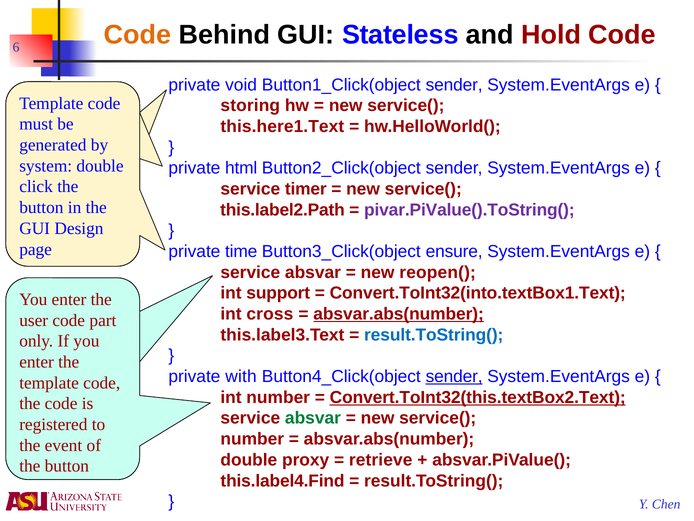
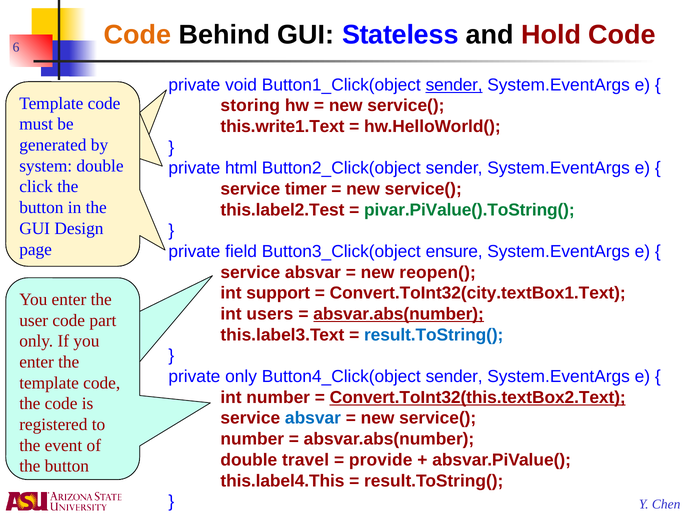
sender at (454, 85) underline: none -> present
this.here1.Text: this.here1.Text -> this.write1.Text
this.label2.Path: this.label2.Path -> this.label2.Test
pivar.PiValue().ToString( colour: purple -> green
time: time -> field
Convert.ToInt32(into.textBox1.Text: Convert.ToInt32(into.textBox1.Text -> Convert.ToInt32(city.textBox1.Text
cross: cross -> users
with at (241, 376): with -> only
sender at (454, 376) underline: present -> none
absvar at (313, 418) colour: green -> blue
proxy: proxy -> travel
retrieve: retrieve -> provide
this.label4.Find: this.label4.Find -> this.label4.This
